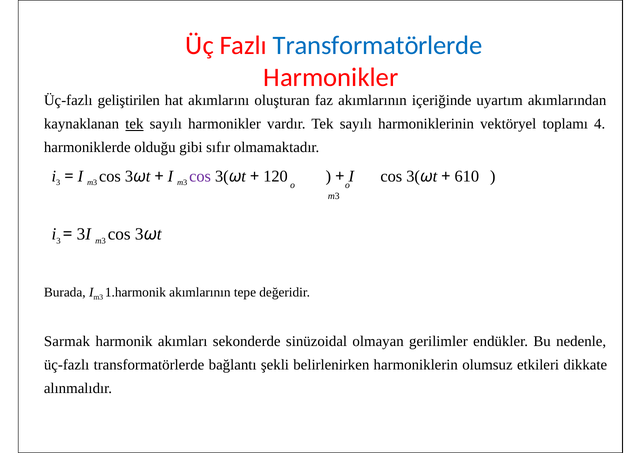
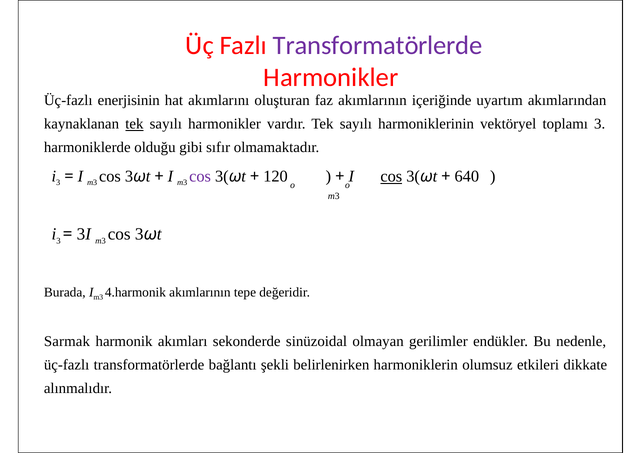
Transformatörlerde at (378, 46) colour: blue -> purple
geliştirilen: geliştirilen -> enerjisinin
toplamı 4: 4 -> 3
cos at (391, 176) underline: none -> present
610: 610 -> 640
1.harmonik: 1.harmonik -> 4.harmonik
